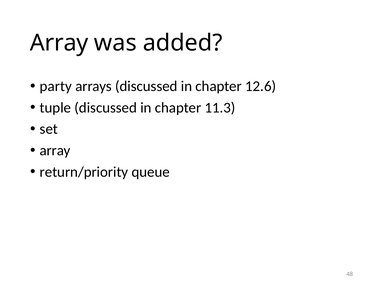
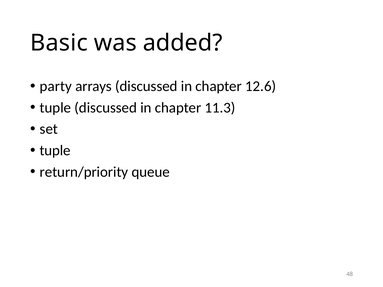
Array at (59, 43): Array -> Basic
array at (55, 151): array -> tuple
